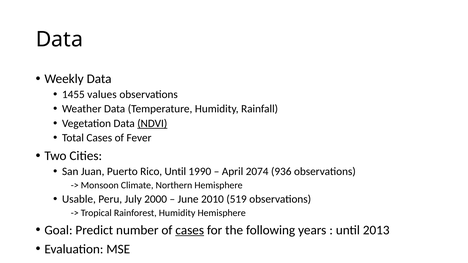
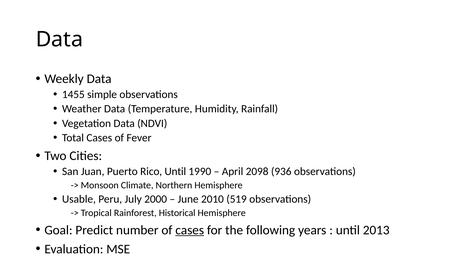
values: values -> simple
NDVI underline: present -> none
2074: 2074 -> 2098
Rainforest Humidity: Humidity -> Historical
